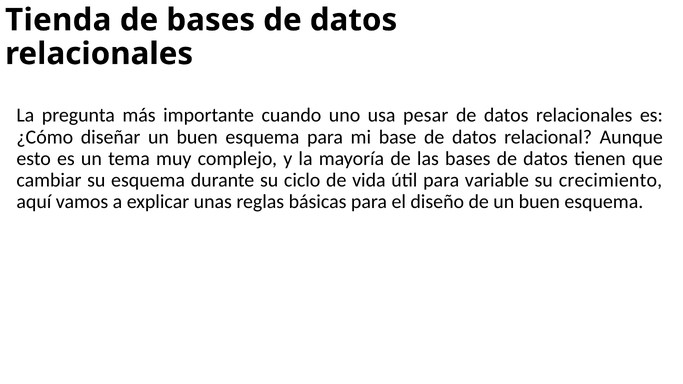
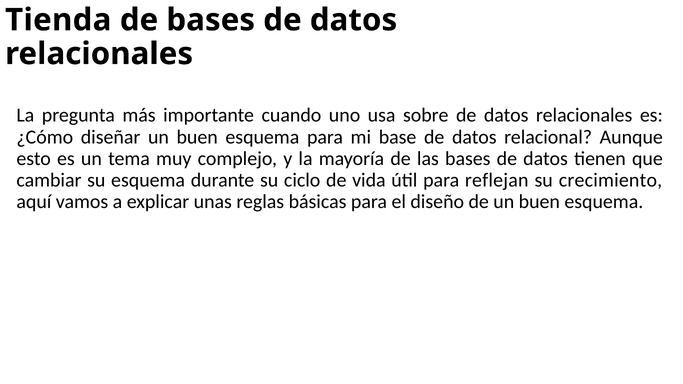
pesar: pesar -> sobre
variable: variable -> reflejan
